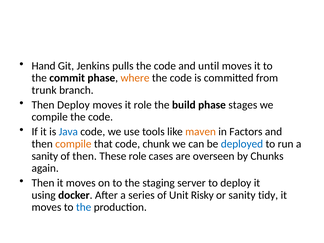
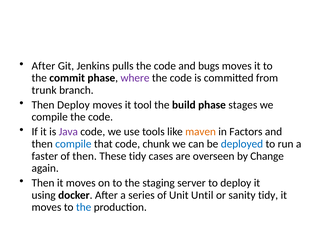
Hand at (44, 66): Hand -> After
until: until -> bugs
where colour: orange -> purple
it role: role -> tool
Java colour: blue -> purple
compile at (73, 144) colour: orange -> blue
sanity at (45, 156): sanity -> faster
These role: role -> tidy
Chunks: Chunks -> Change
Risky: Risky -> Until
